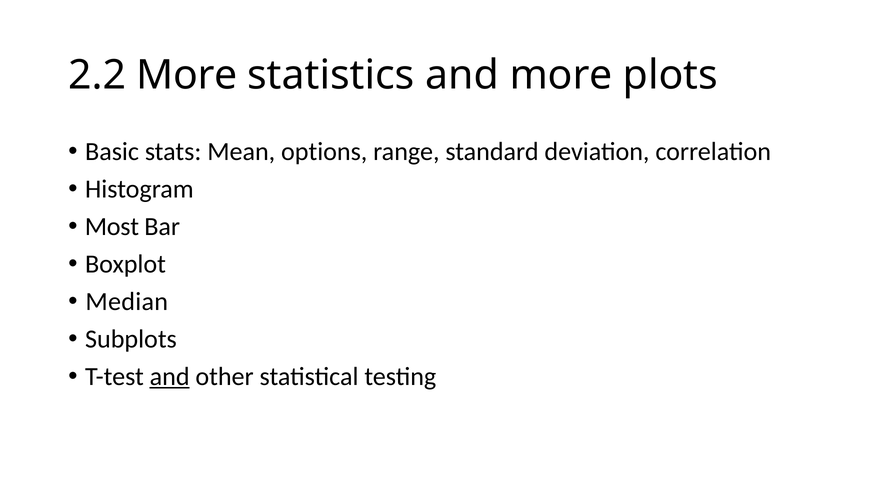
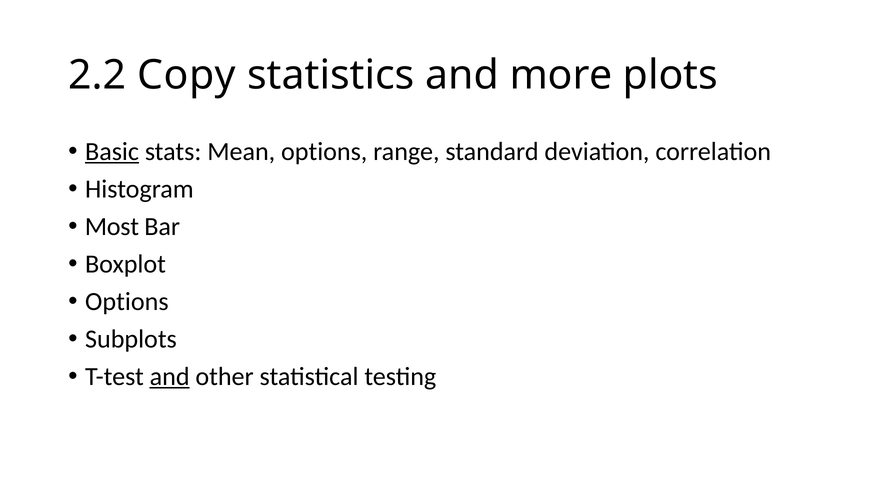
2.2 More: More -> Copy
Basic underline: none -> present
Median at (127, 301): Median -> Options
